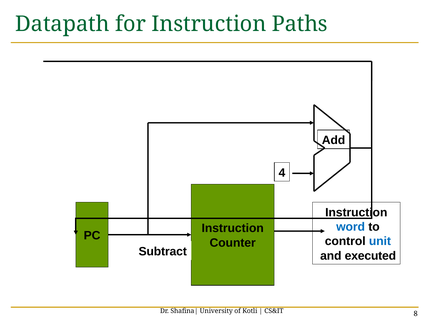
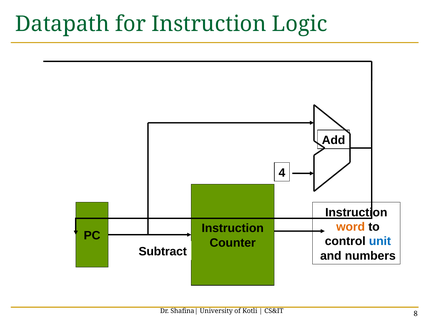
Paths: Paths -> Logic
word colour: blue -> orange
executed: executed -> numbers
